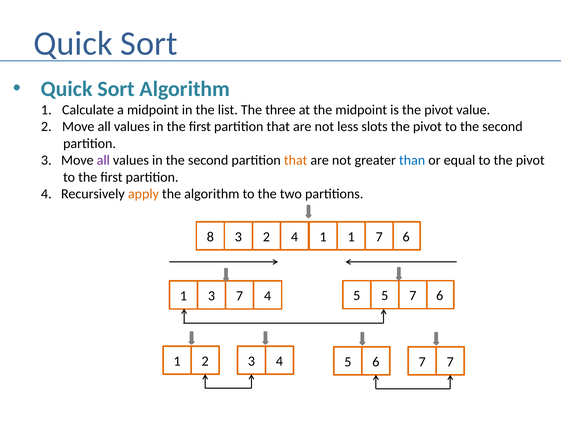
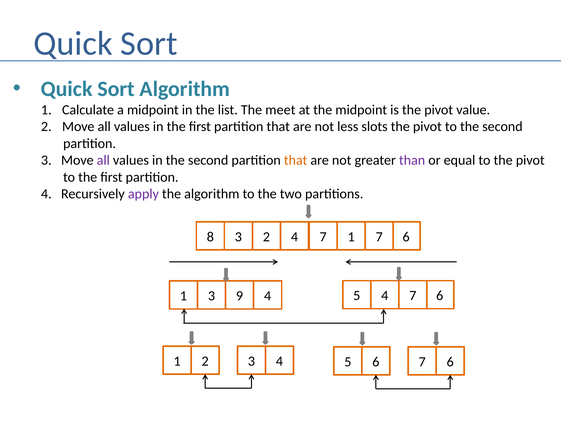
three: three -> meet
than colour: blue -> purple
apply colour: orange -> purple
4 1: 1 -> 7
3 7: 7 -> 9
5 5: 5 -> 4
7 7: 7 -> 6
